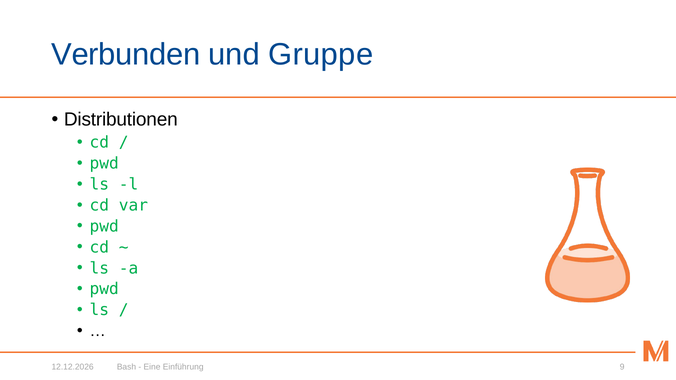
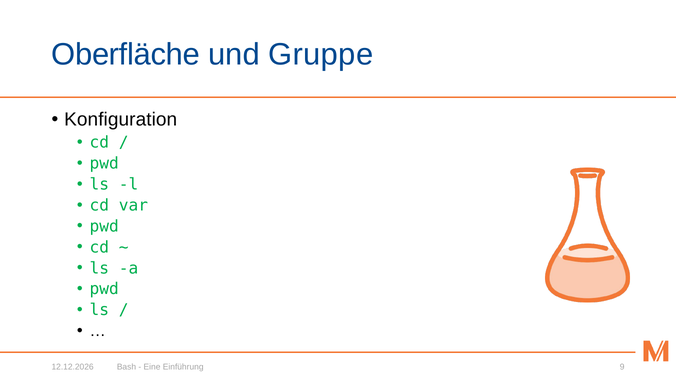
Verbunden: Verbunden -> Oberfläche
Distributionen: Distributionen -> Konfiguration
